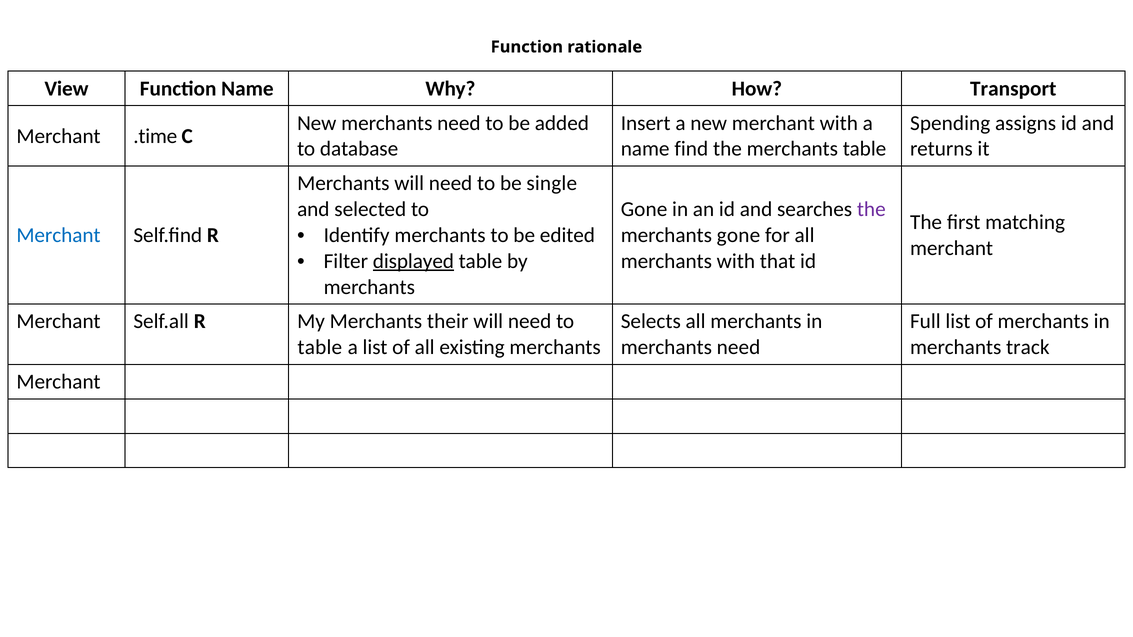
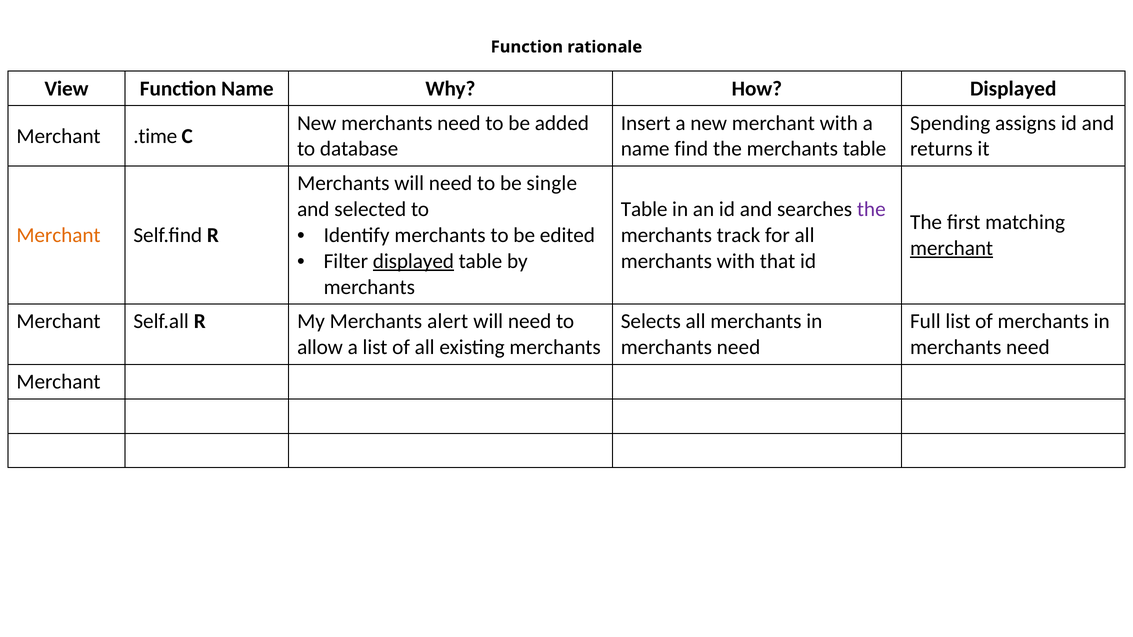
How Transport: Transport -> Displayed
Gone at (644, 209): Gone -> Table
Merchant at (59, 235) colour: blue -> orange
gone at (738, 235): gone -> track
merchant at (952, 248) underline: none -> present
their: their -> alert
table at (320, 348): table -> allow
track at (1028, 348): track -> need
